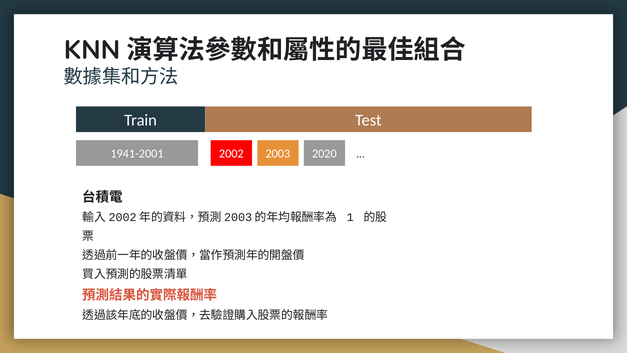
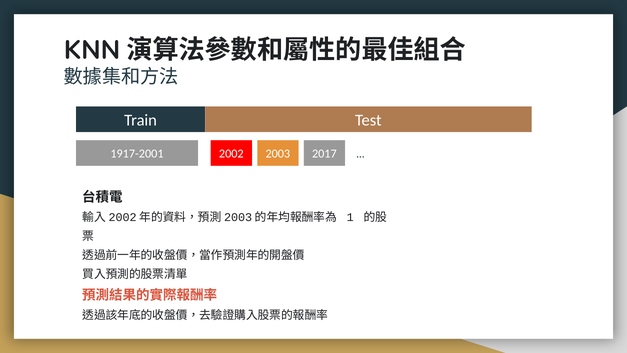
1941-2001: 1941-2001 -> 1917-2001
2020: 2020 -> 2017
